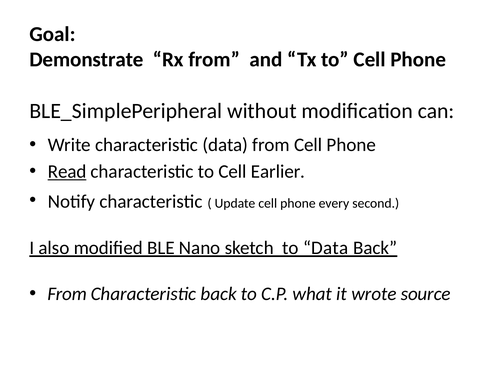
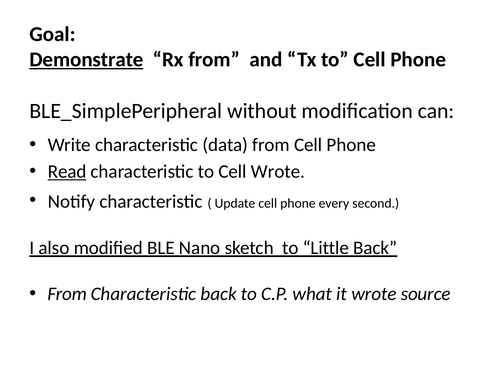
Demonstrate underline: none -> present
Cell Earlier: Earlier -> Wrote
to Data: Data -> Little
